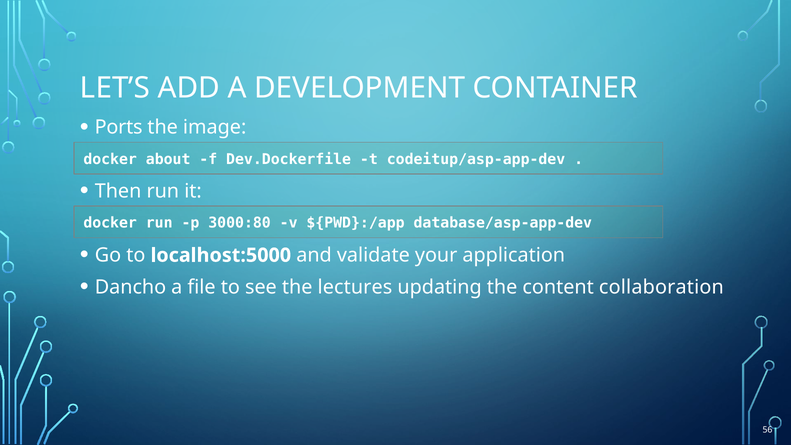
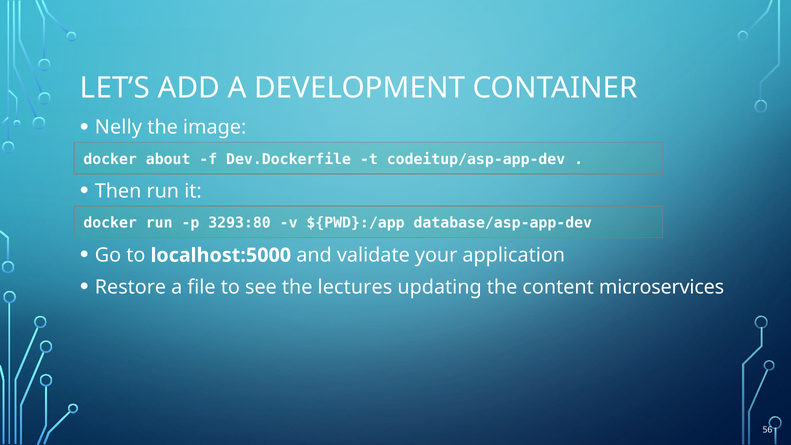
Ports: Ports -> Nelly
3000:80: 3000:80 -> 3293:80
Dancho: Dancho -> Restore
collaboration: collaboration -> microservices
